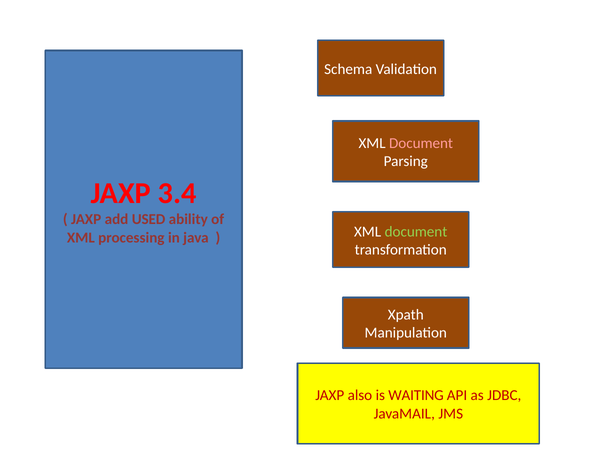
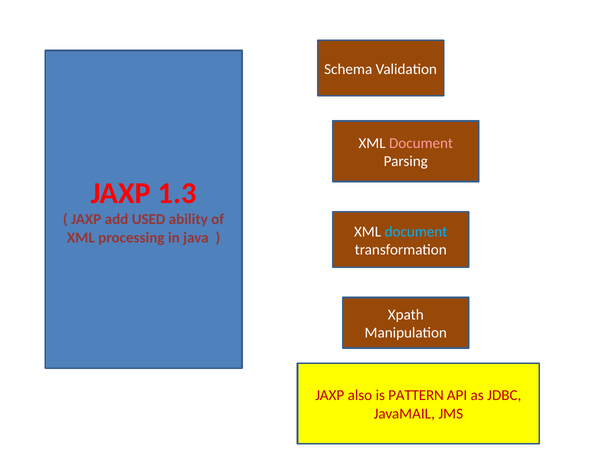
3.4: 3.4 -> 1.3
document at (416, 231) colour: light green -> light blue
WAITING: WAITING -> PATTERN
